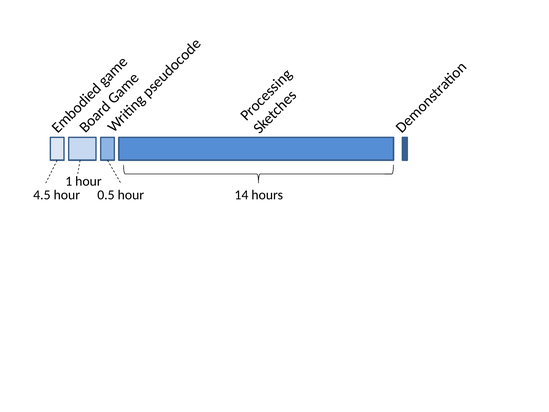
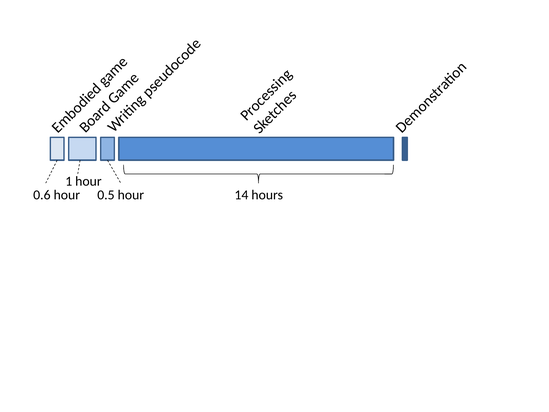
4.5: 4.5 -> 0.6
